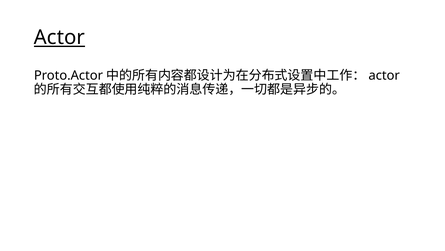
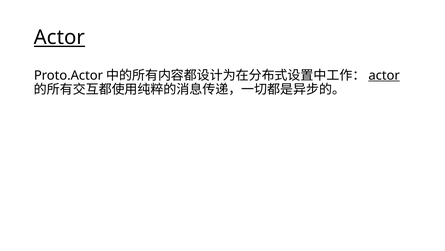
actor at (384, 75) underline: none -> present
